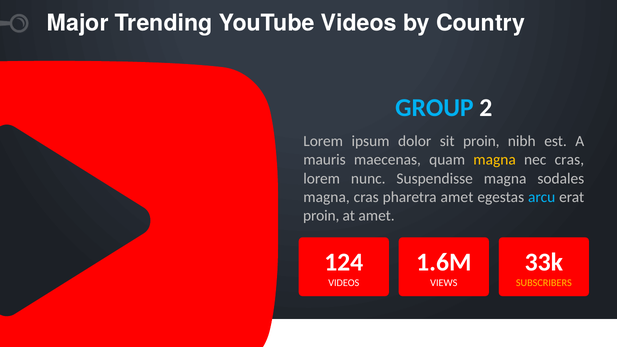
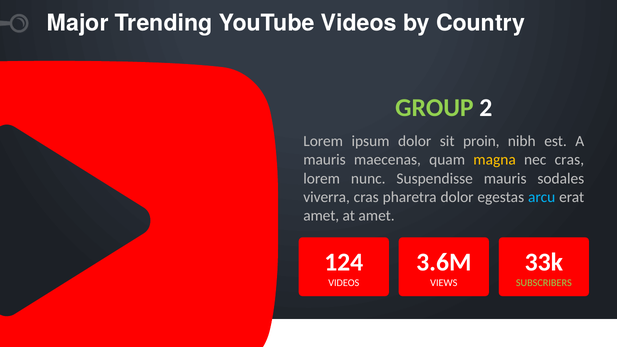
GROUP colour: light blue -> light green
Suspendisse magna: magna -> mauris
magna at (327, 197): magna -> viverra
pharetra amet: amet -> dolor
proin at (321, 215): proin -> amet
1.6M: 1.6M -> 3.6M
SUBSCRIBERS colour: yellow -> light green
